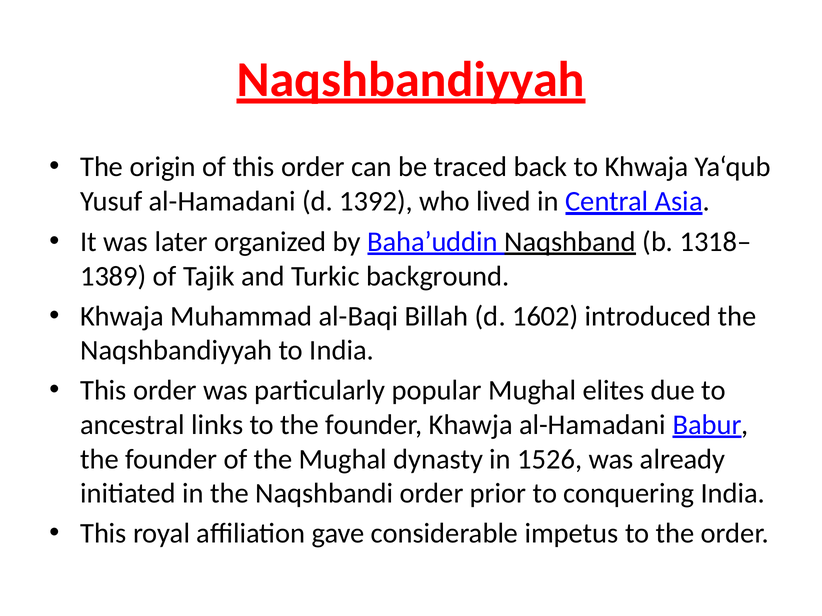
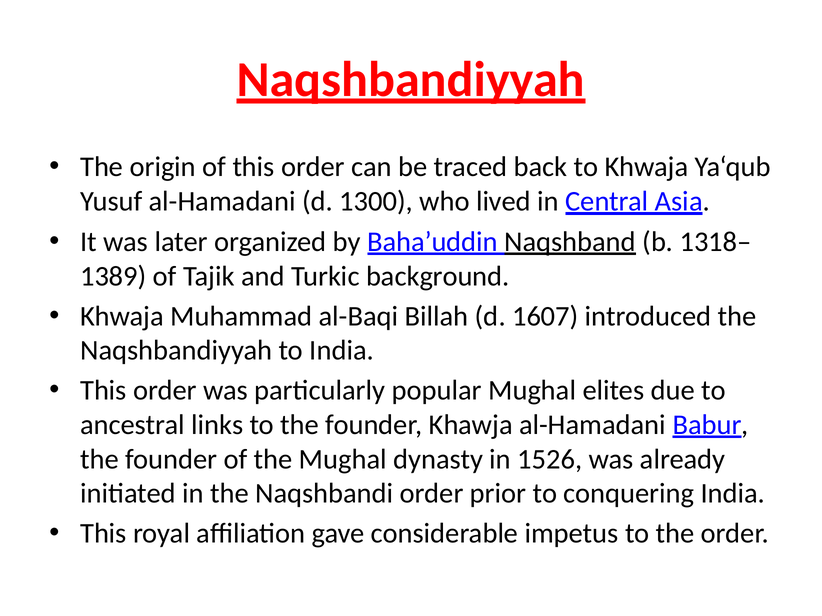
1392: 1392 -> 1300
1602: 1602 -> 1607
